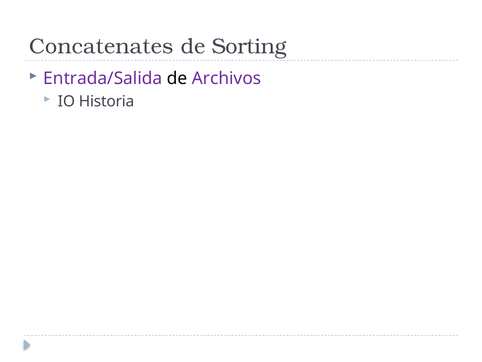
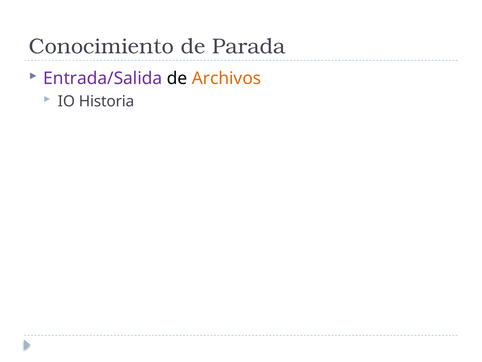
Concatenates: Concatenates -> Conocimiento
Sorting: Sorting -> Parada
Archivos colour: purple -> orange
